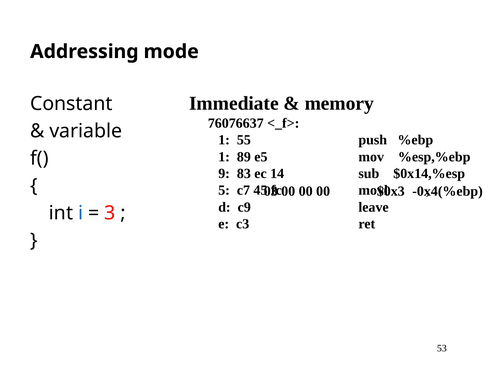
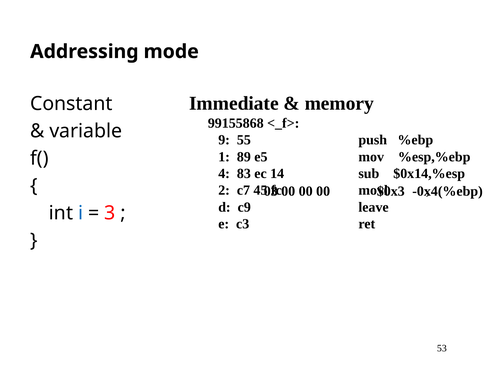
76076637: 76076637 -> 99155868
1 at (224, 140): 1 -> 9
9: 9 -> 4
5: 5 -> 2
